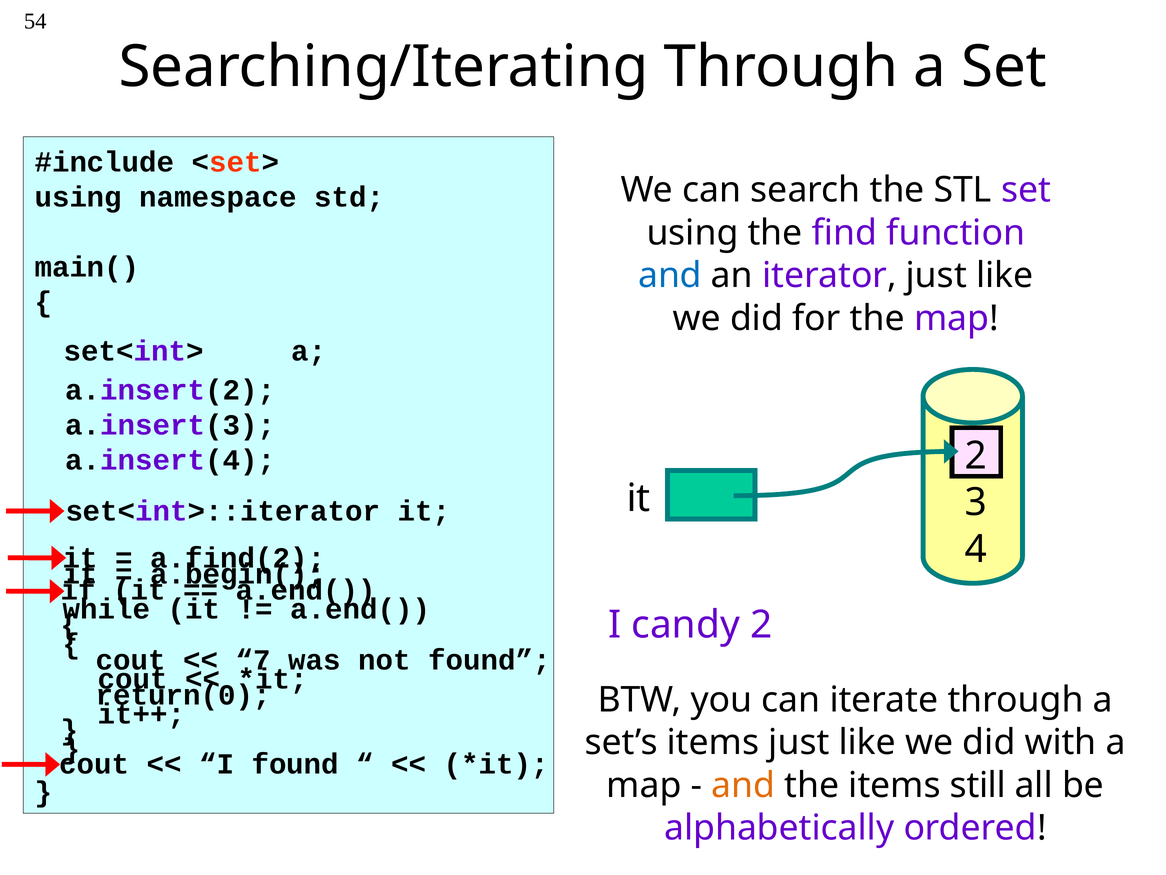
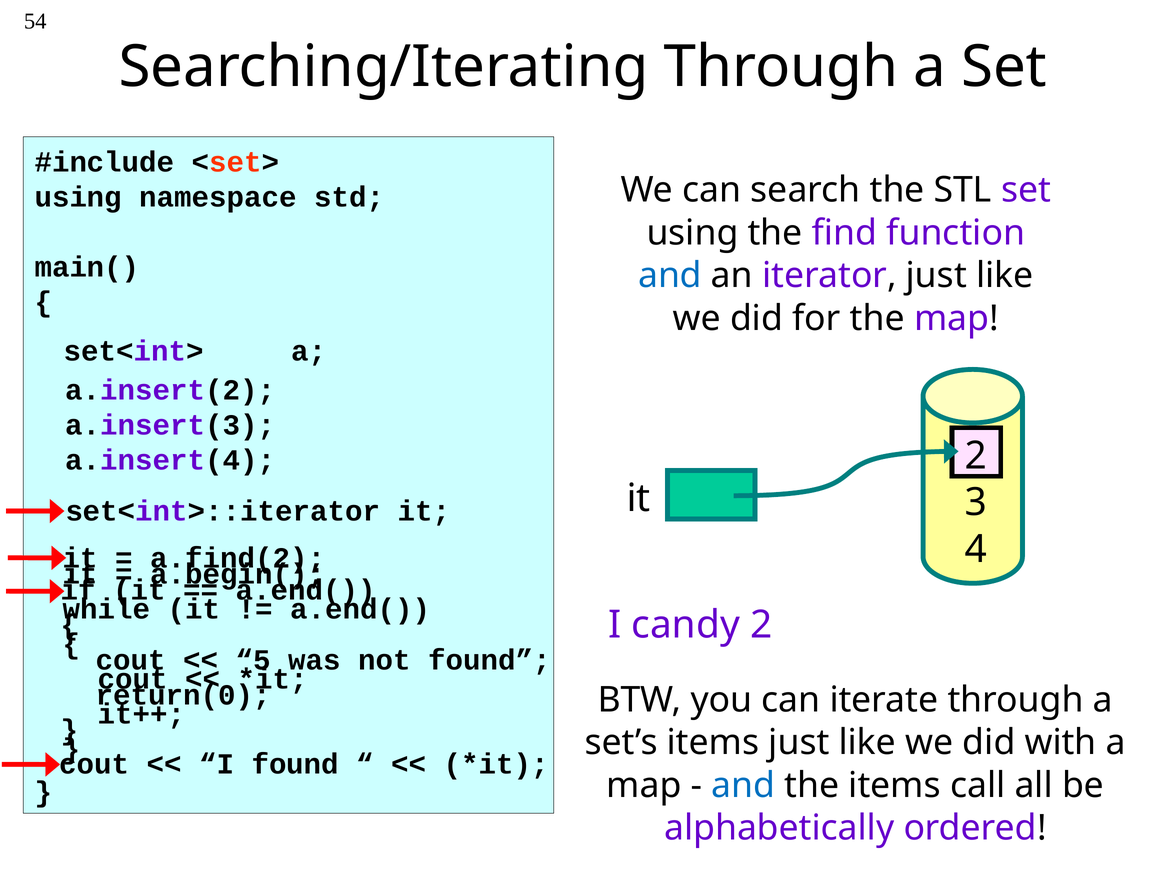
7: 7 -> 5
and at (743, 785) colour: orange -> blue
still: still -> call
